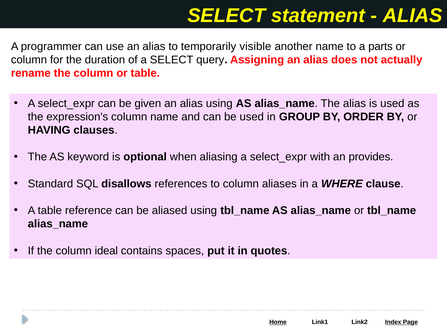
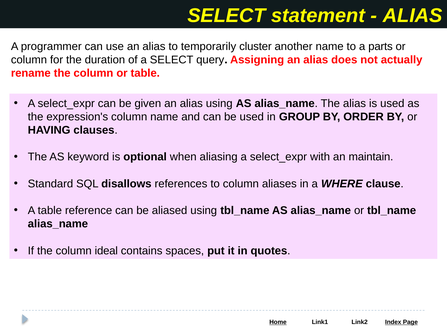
visible: visible -> cluster
provides: provides -> maintain
